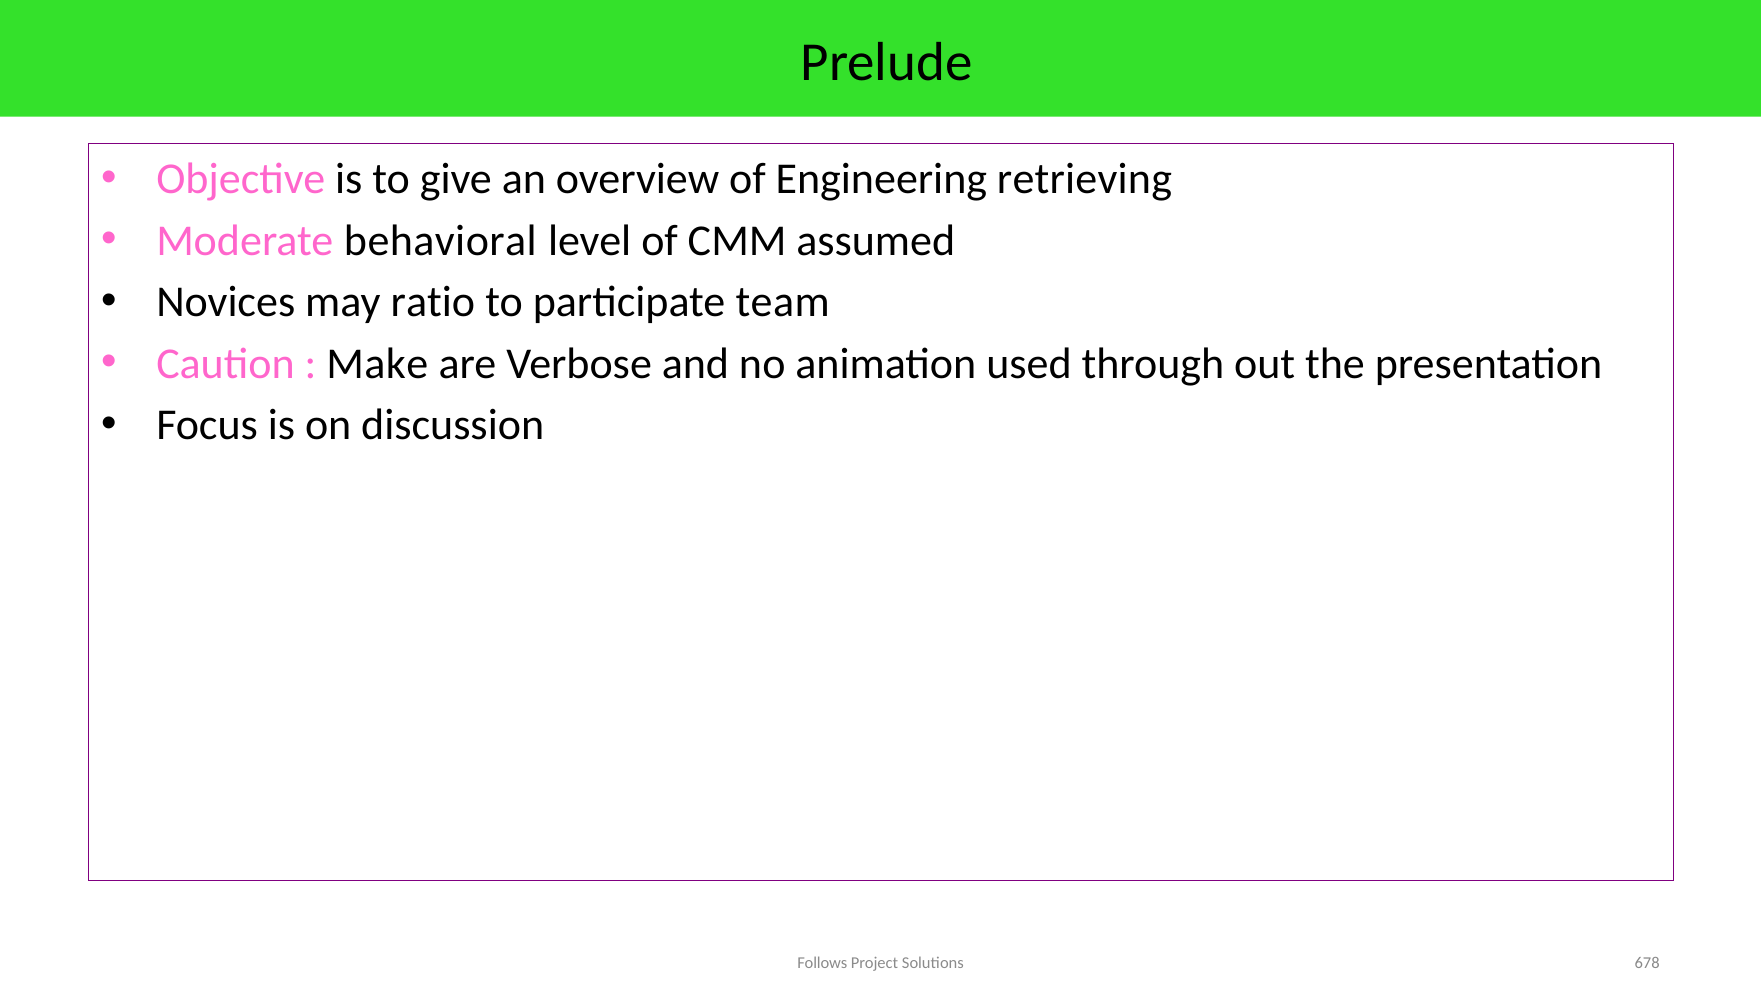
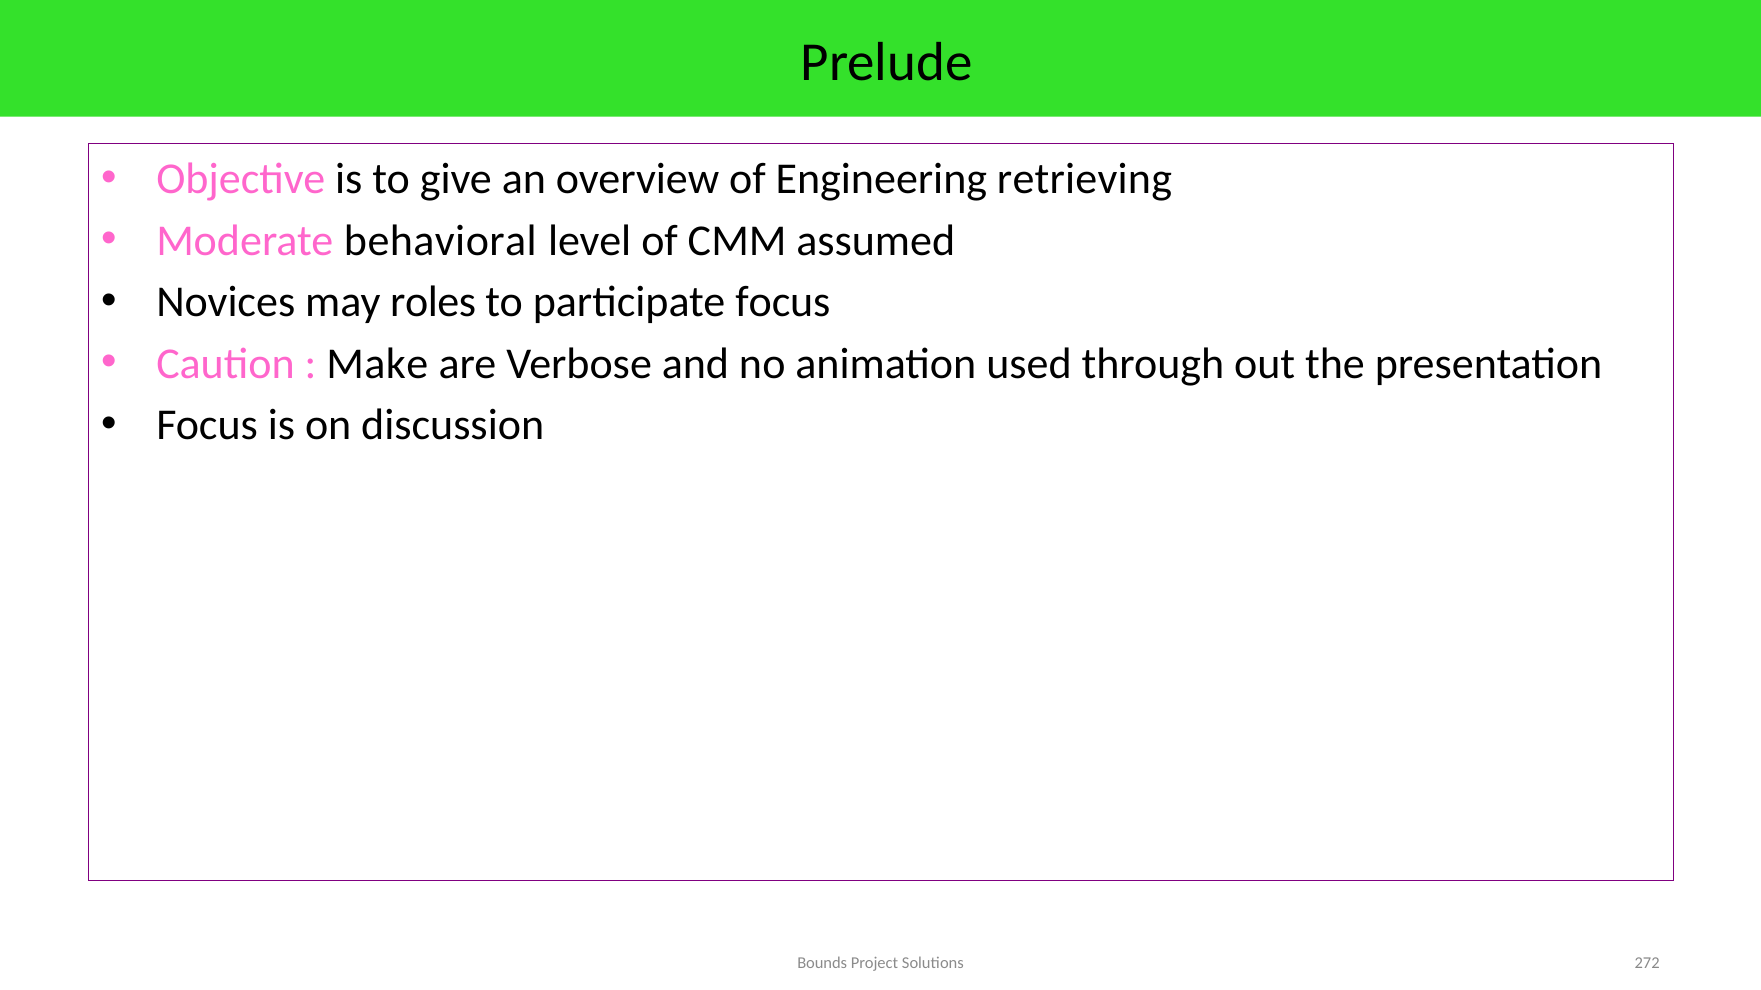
ratio: ratio -> roles
participate team: team -> focus
Follows: Follows -> Bounds
678: 678 -> 272
